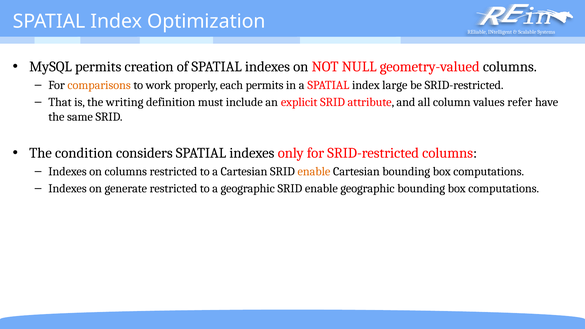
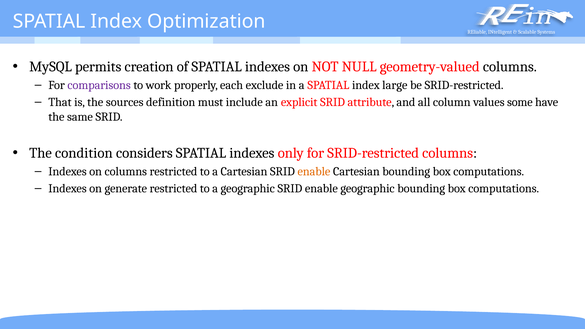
comparisons colour: orange -> purple
each permits: permits -> exclude
writing: writing -> sources
refer: refer -> some
